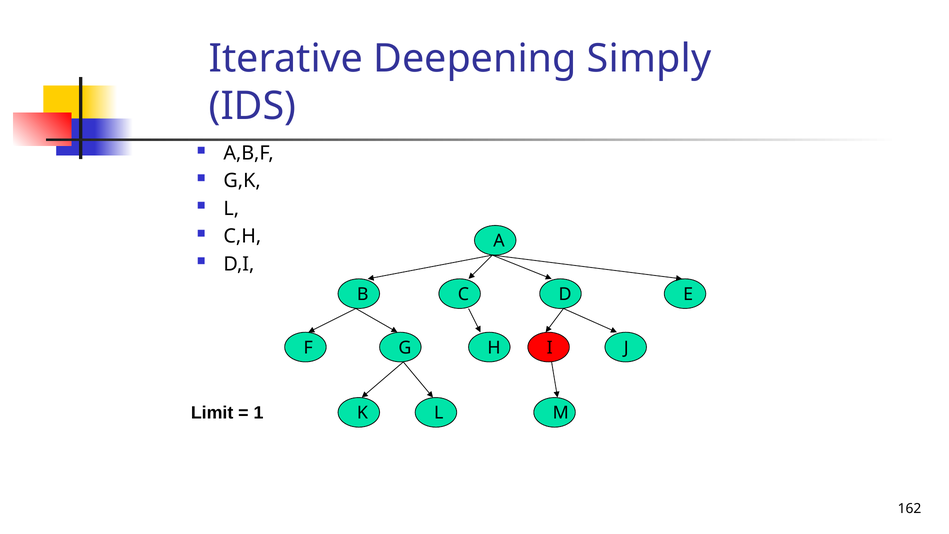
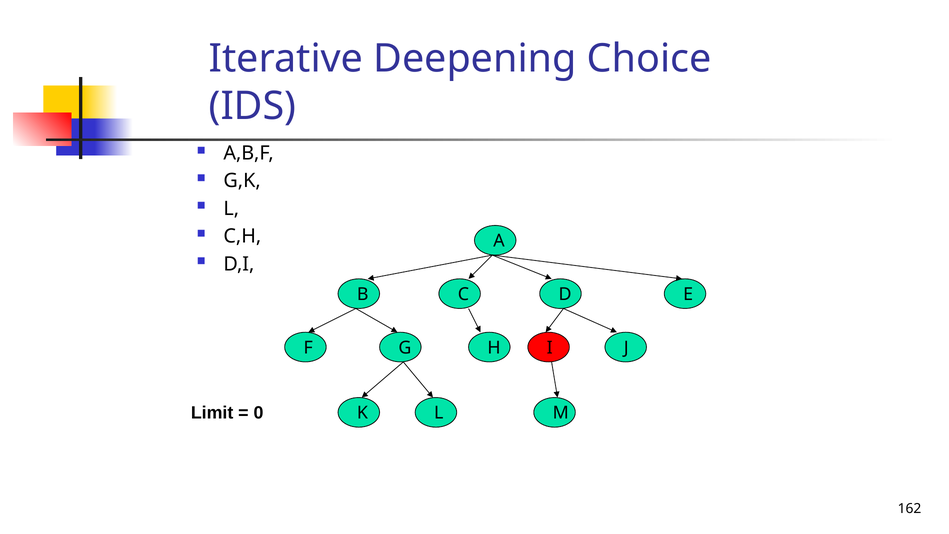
Simply: Simply -> Choice
1: 1 -> 0
